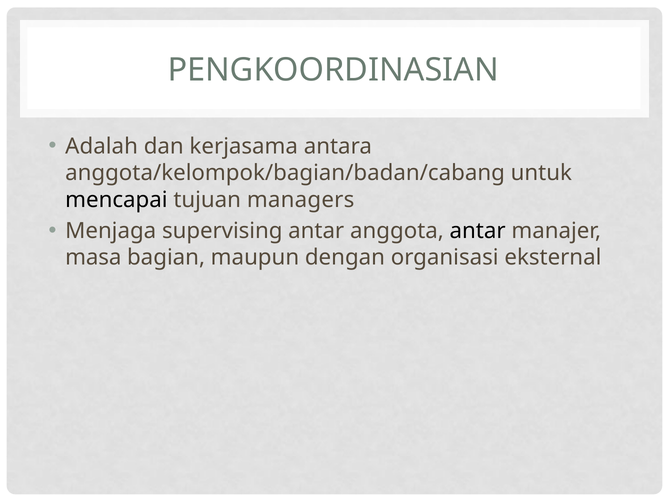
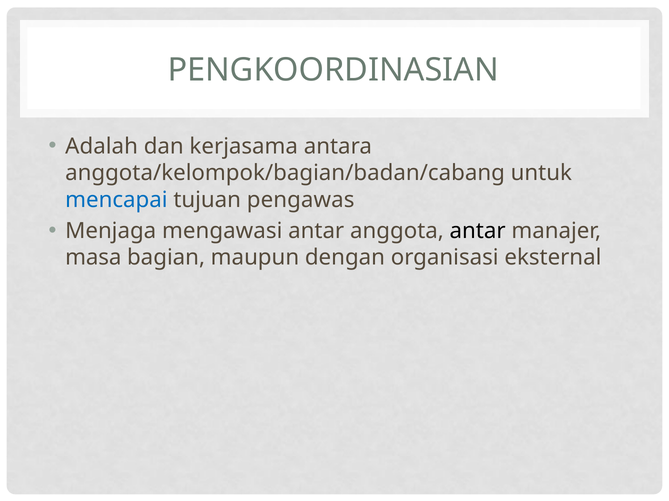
mencapai colour: black -> blue
managers: managers -> pengawas
supervising: supervising -> mengawasi
